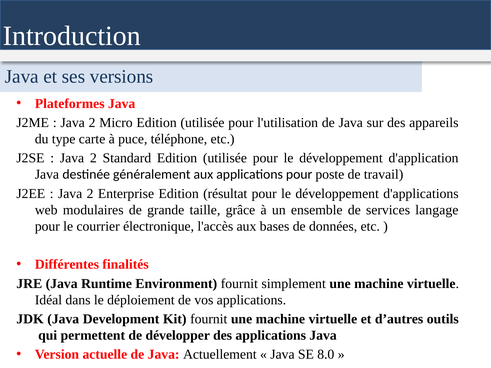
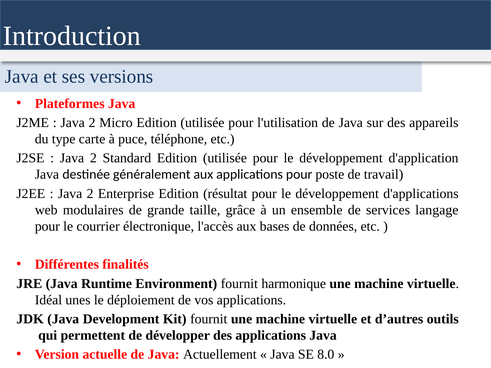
simplement: simplement -> harmonique
dans: dans -> unes
